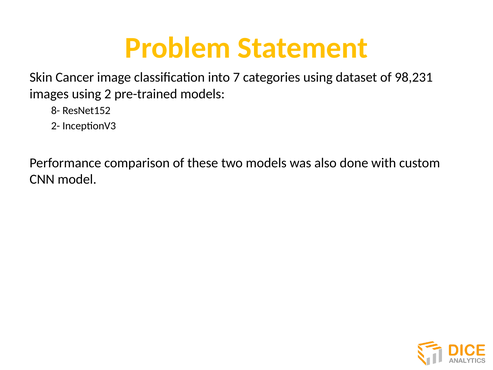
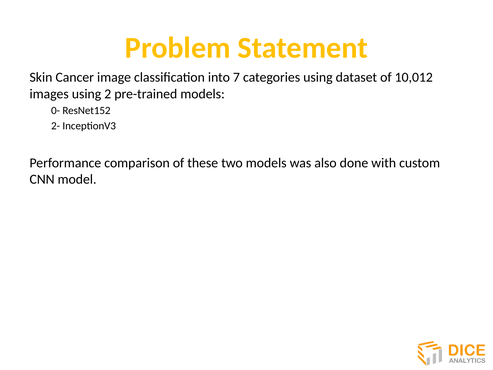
98,231: 98,231 -> 10,012
8-: 8- -> 0-
